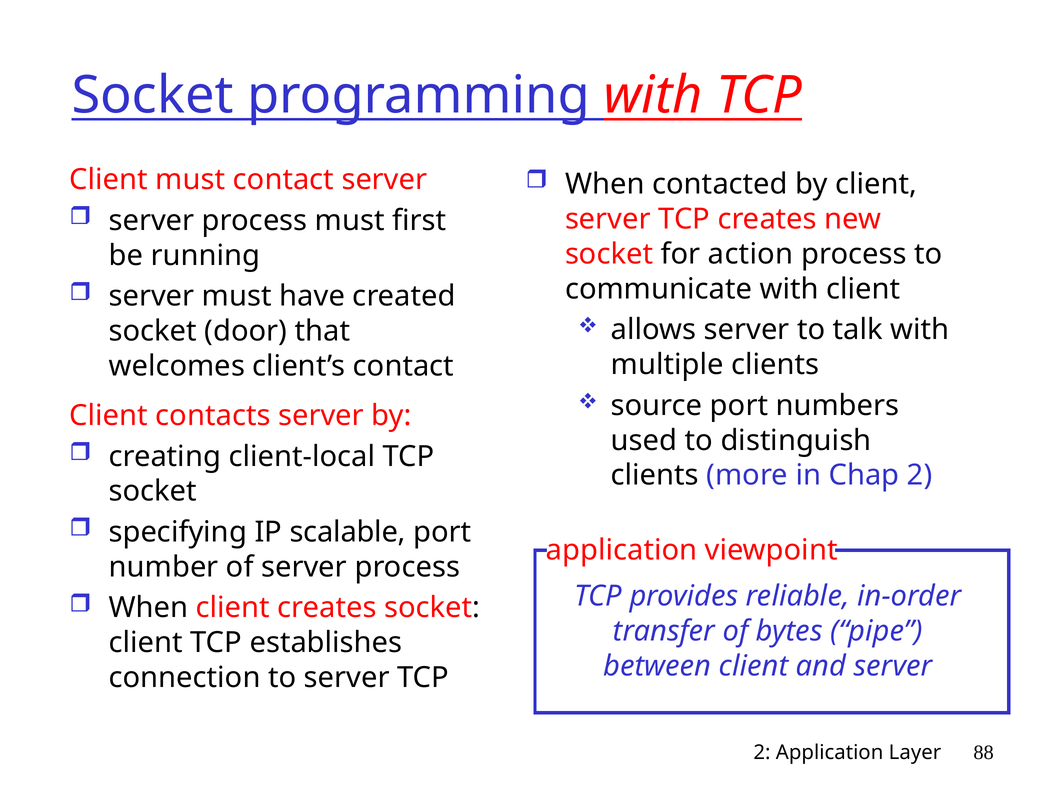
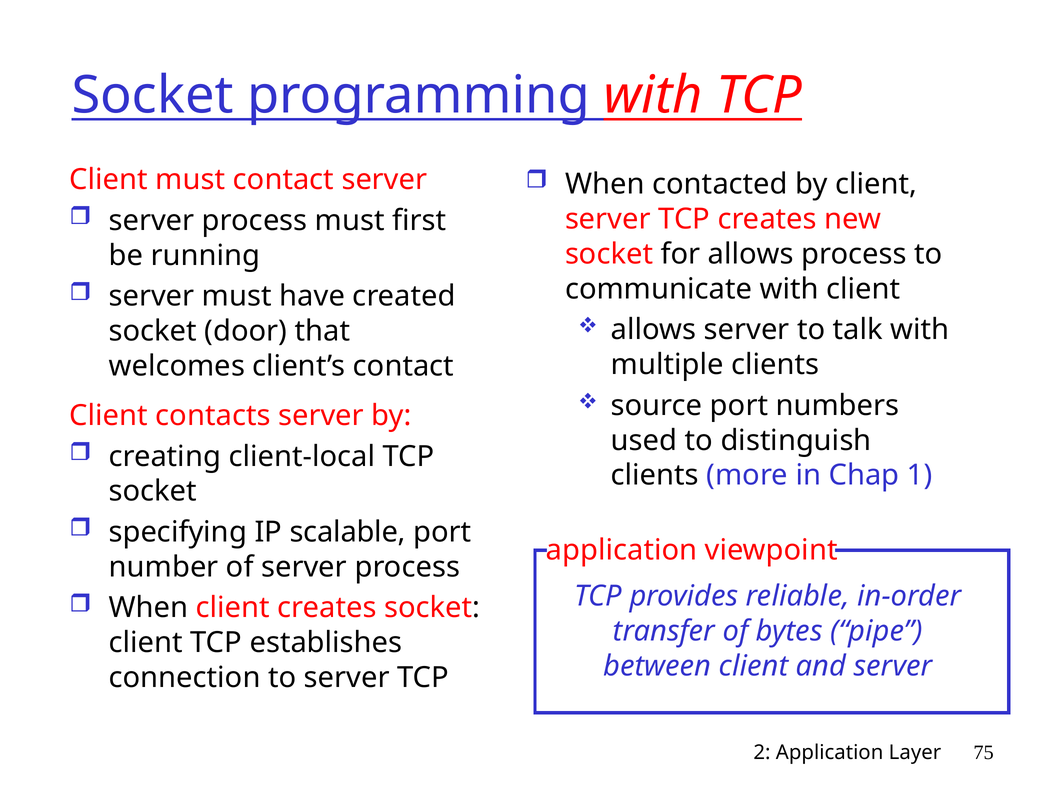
for action: action -> allows
Chap 2: 2 -> 1
88: 88 -> 75
